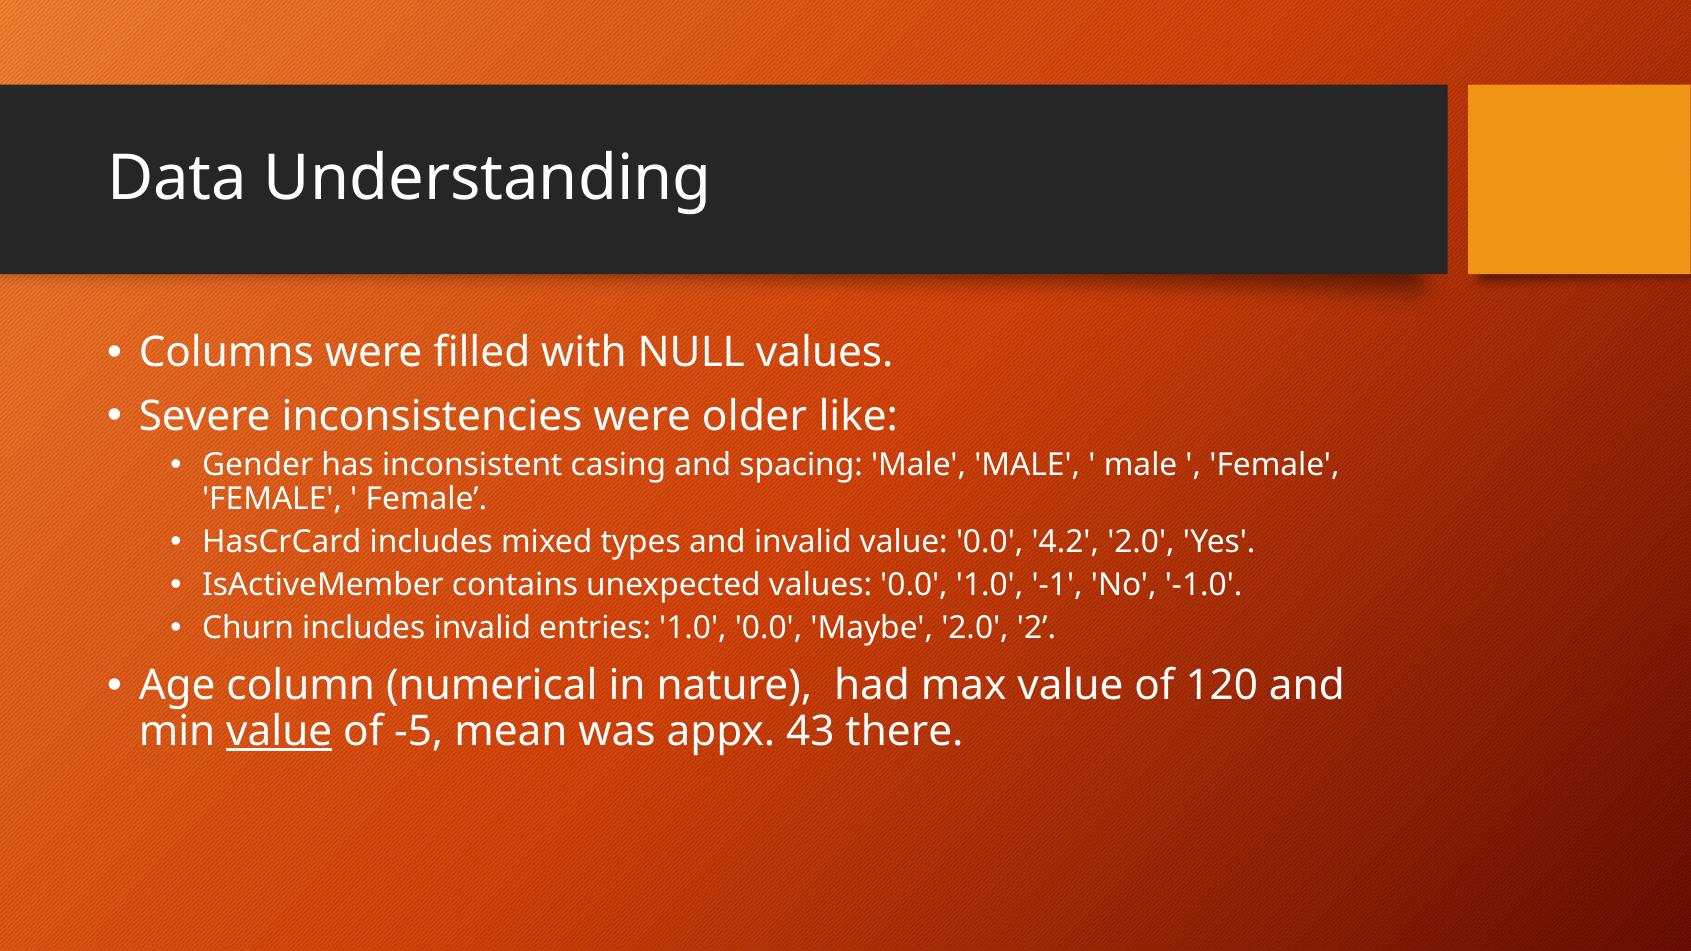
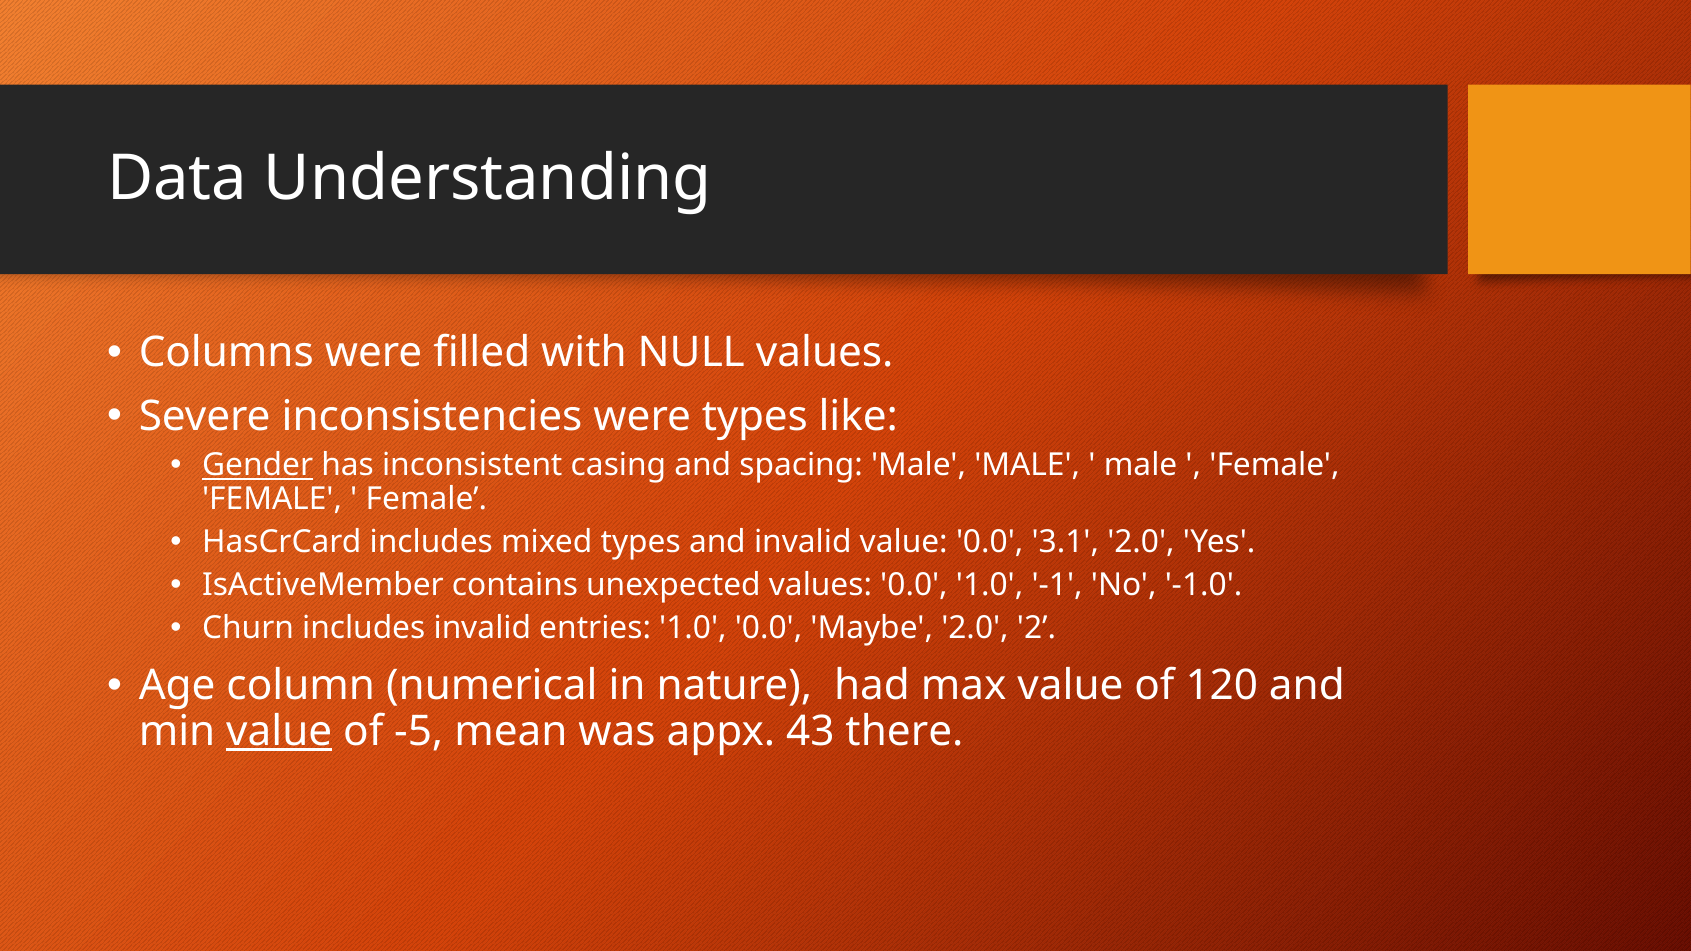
were older: older -> types
Gender underline: none -> present
4.2: 4.2 -> 3.1
